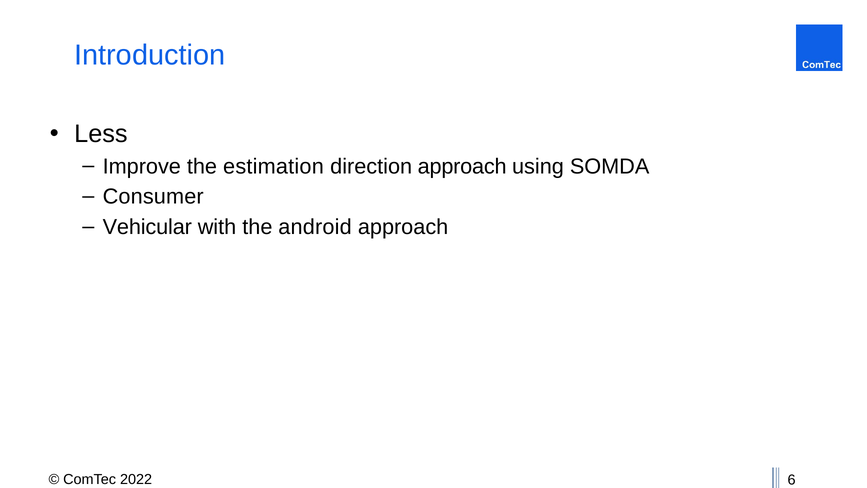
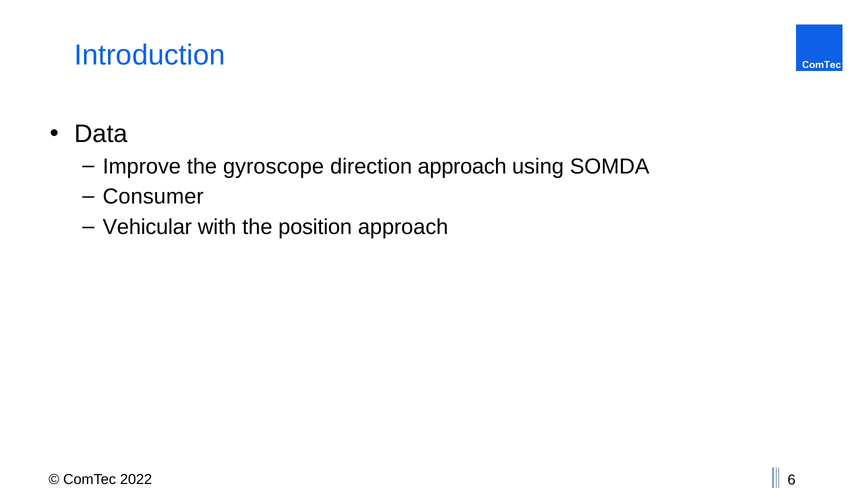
Less: Less -> Data
estimation: estimation -> gyroscope
android: android -> position
